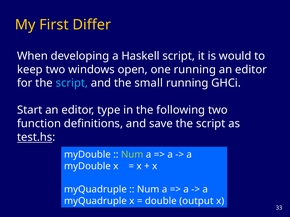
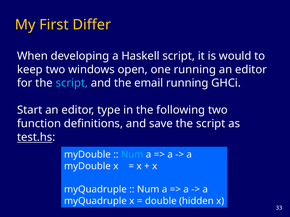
small: small -> email
Num at (132, 155) colour: light green -> light blue
output: output -> hidden
